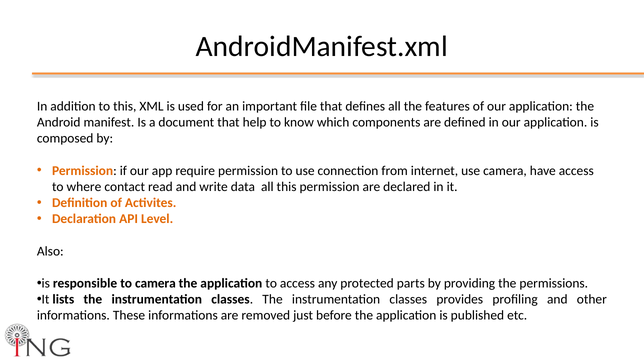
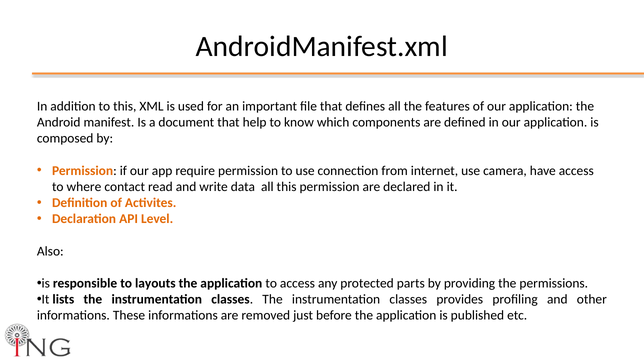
to camera: camera -> layouts
